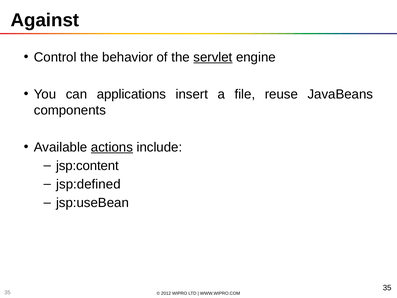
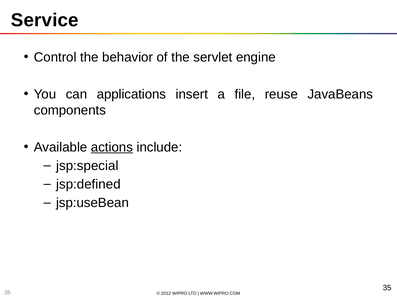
Against: Against -> Service
servlet underline: present -> none
jsp:content: jsp:content -> jsp:special
